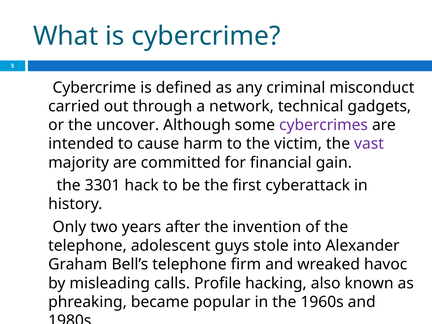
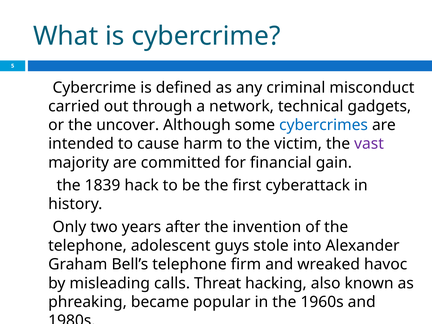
cybercrimes colour: purple -> blue
3301: 3301 -> 1839
Profile: Profile -> Threat
